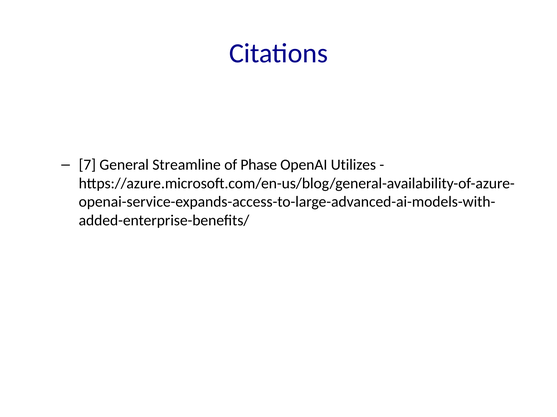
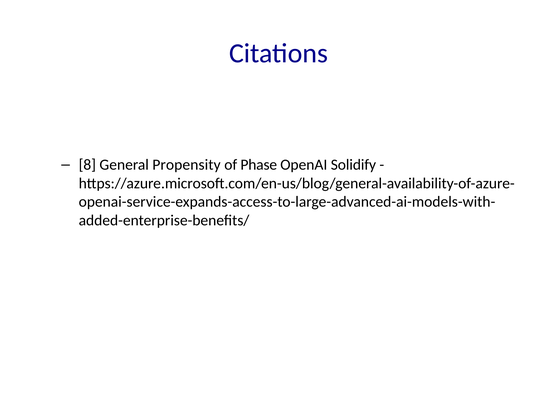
7: 7 -> 8
Streamline: Streamline -> Propensity
Utilizes: Utilizes -> Solidify
